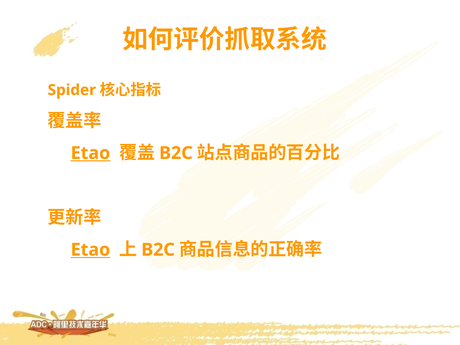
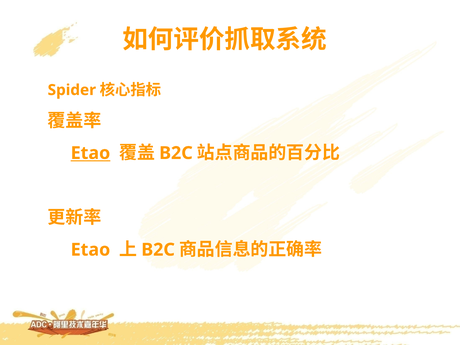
Etao at (90, 250) underline: present -> none
